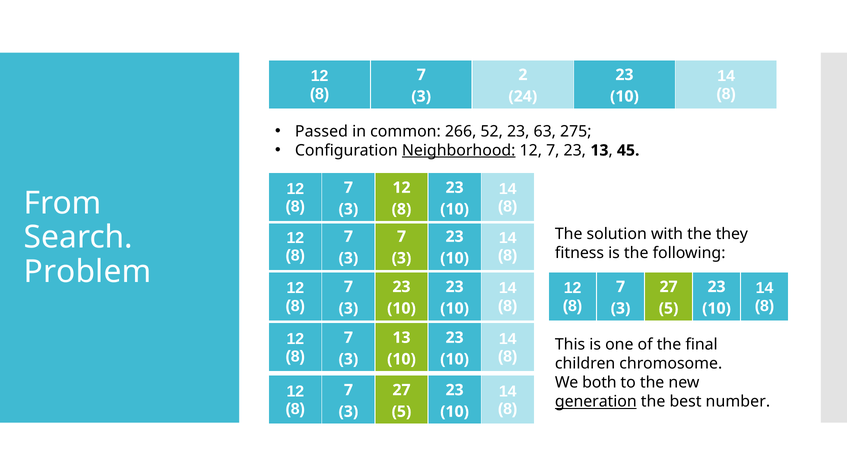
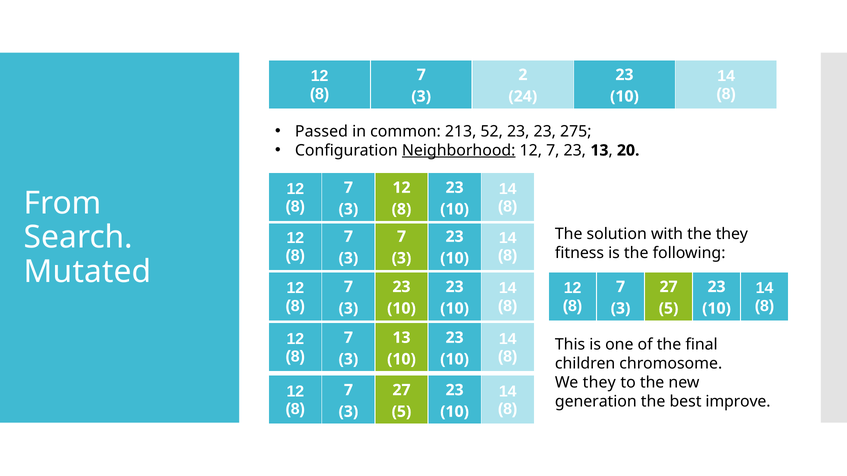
266: 266 -> 213
23 63: 63 -> 23
45: 45 -> 20
Problem: Problem -> Mutated
We both: both -> they
generation underline: present -> none
number: number -> improve
